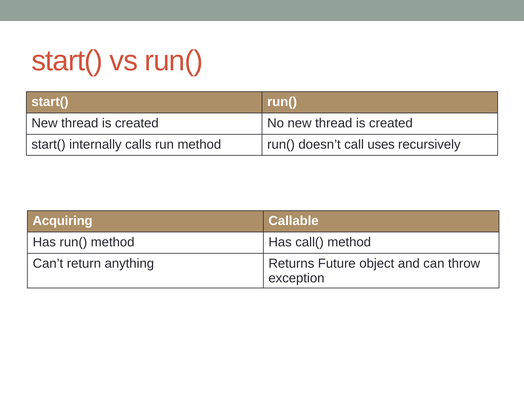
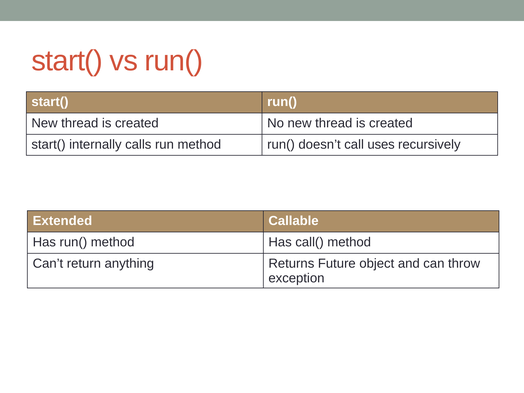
Acquiring: Acquiring -> Extended
